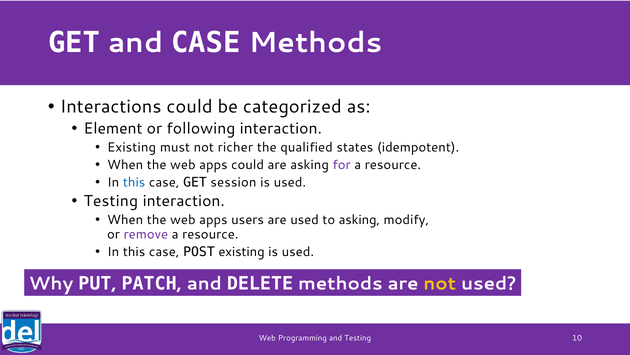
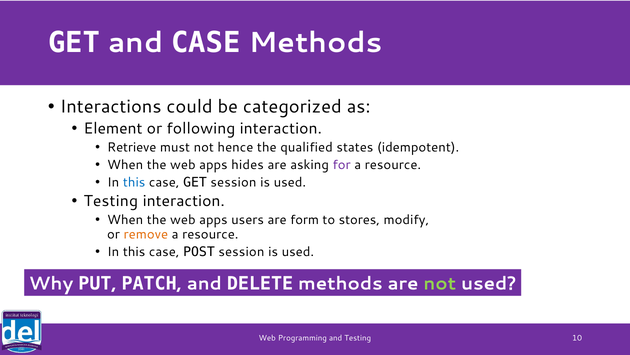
Existing at (132, 147): Existing -> Retrieve
richer: richer -> hence
apps could: could -> hides
are used: used -> form
to asking: asking -> stores
remove colour: purple -> orange
POST existing: existing -> session
not at (440, 283) colour: yellow -> light green
